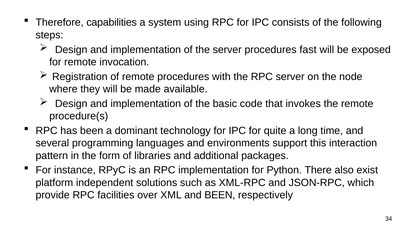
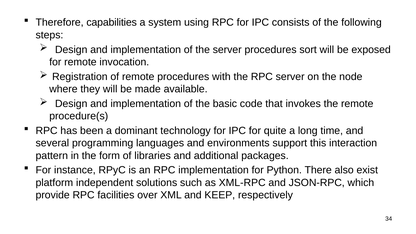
fast: fast -> sort
and BEEN: BEEN -> KEEP
